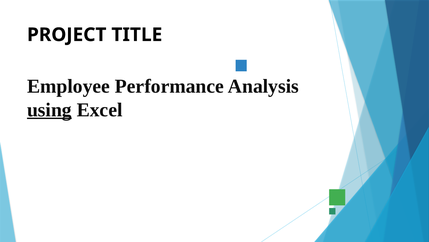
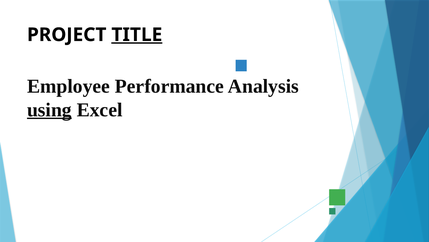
TITLE underline: none -> present
